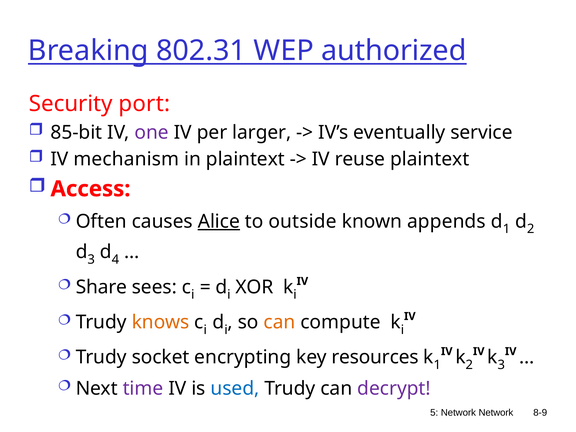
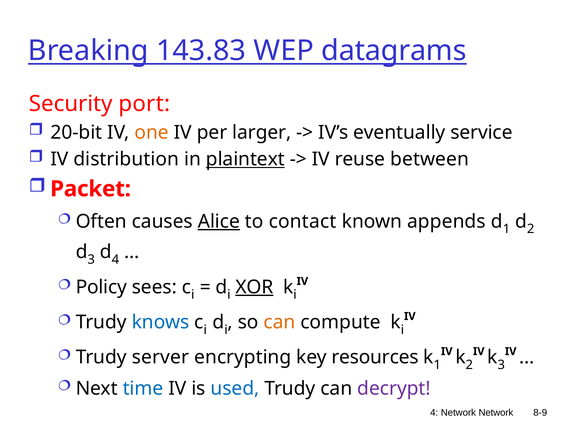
802.31: 802.31 -> 143.83
authorized: authorized -> datagrams
85-bit: 85-bit -> 20-bit
one colour: purple -> orange
mechanism: mechanism -> distribution
plaintext at (245, 159) underline: none -> present
reuse plaintext: plaintext -> between
Access: Access -> Packet
outside: outside -> contact
Share: Share -> Policy
XOR underline: none -> present
knows colour: orange -> blue
socket: socket -> server
time colour: purple -> blue
5 at (434, 413): 5 -> 4
